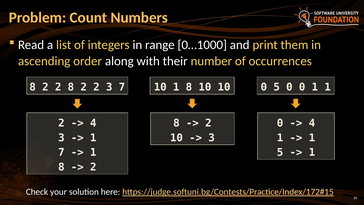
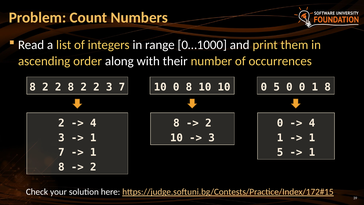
10 1: 1 -> 0
0 1 1: 1 -> 8
